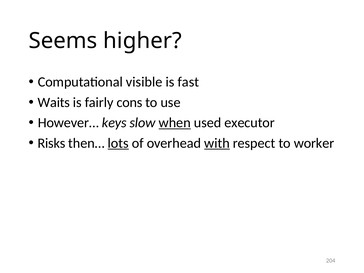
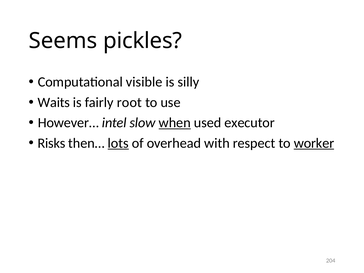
higher: higher -> pickles
fast: fast -> silly
cons: cons -> root
keys: keys -> intel
with underline: present -> none
worker underline: none -> present
